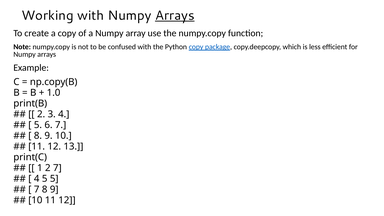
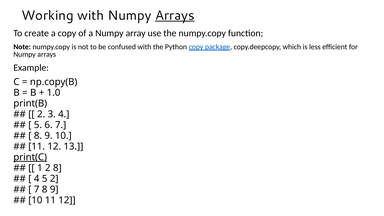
print(C underline: none -> present
2 7: 7 -> 8
5 5: 5 -> 2
